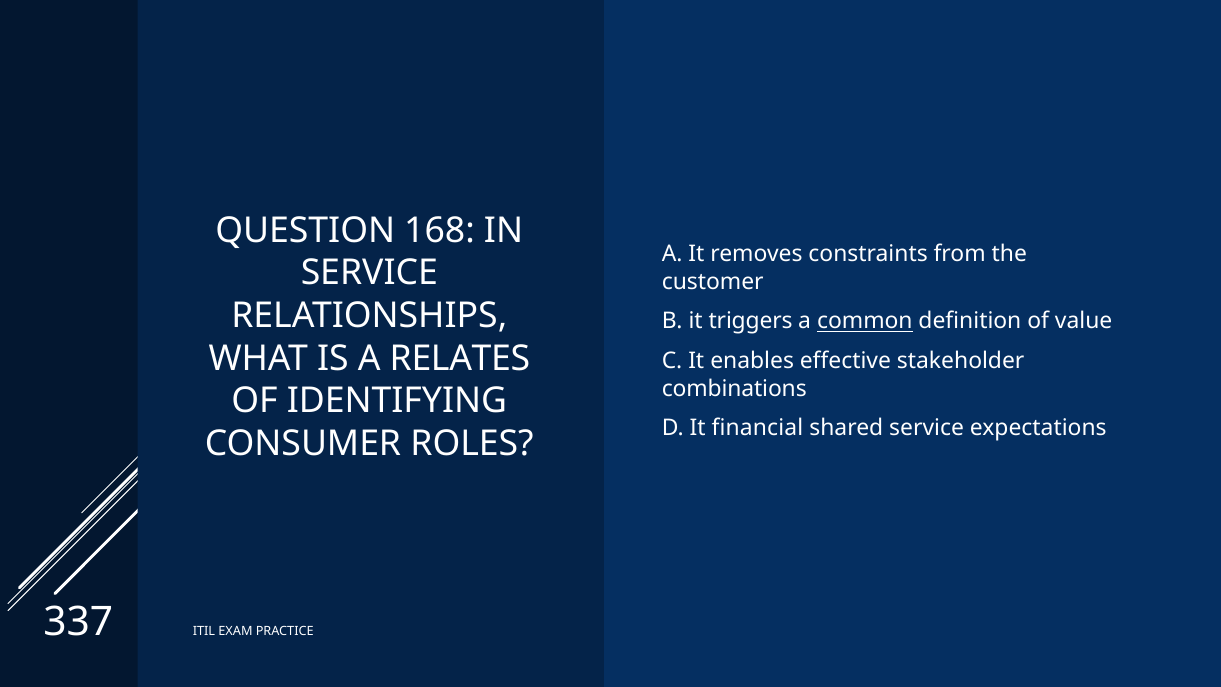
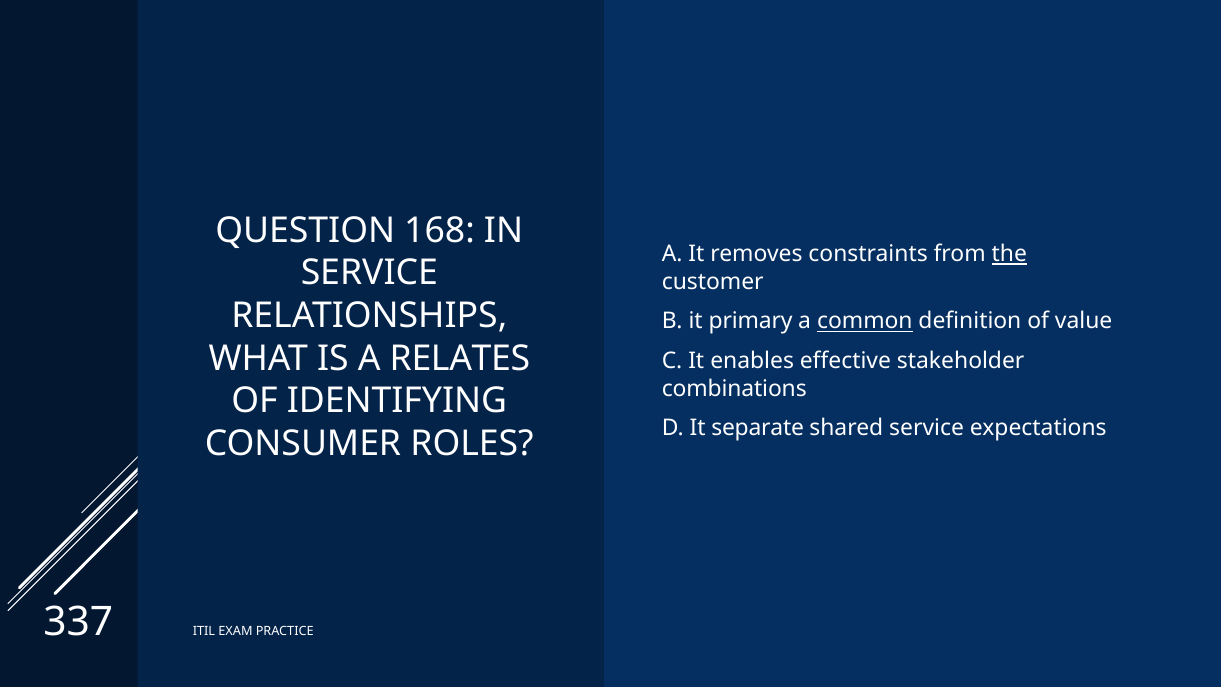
the underline: none -> present
triggers: triggers -> primary
financial: financial -> separate
